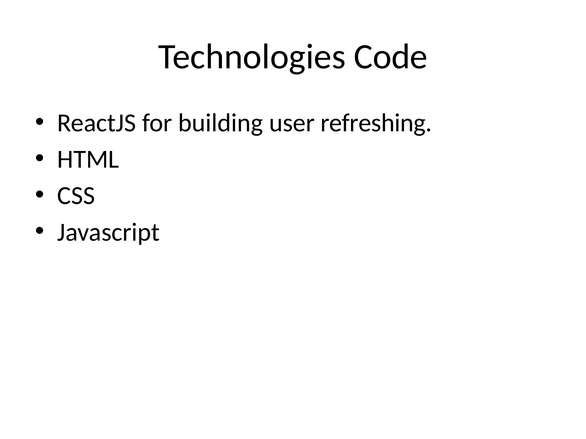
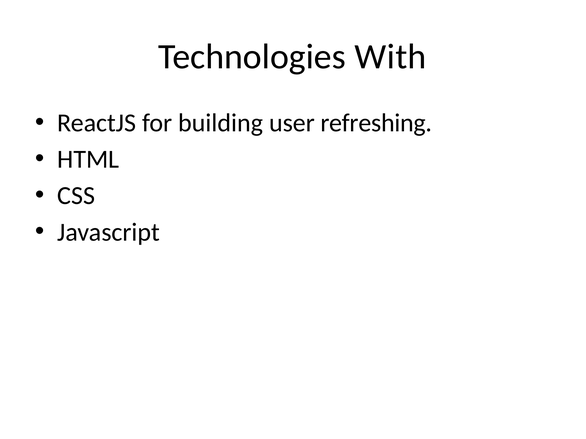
Code: Code -> With
